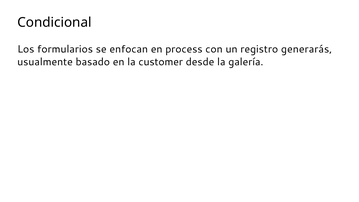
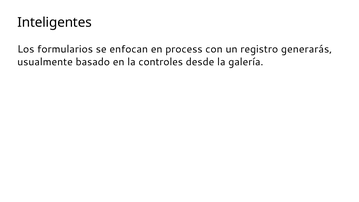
Condicional: Condicional -> Inteligentes
customer: customer -> controles
